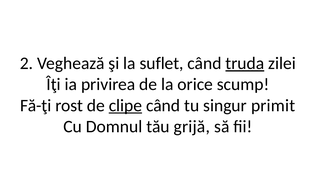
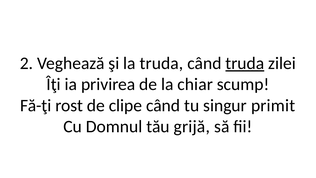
la suflet: suflet -> truda
orice: orice -> chiar
clipe underline: present -> none
